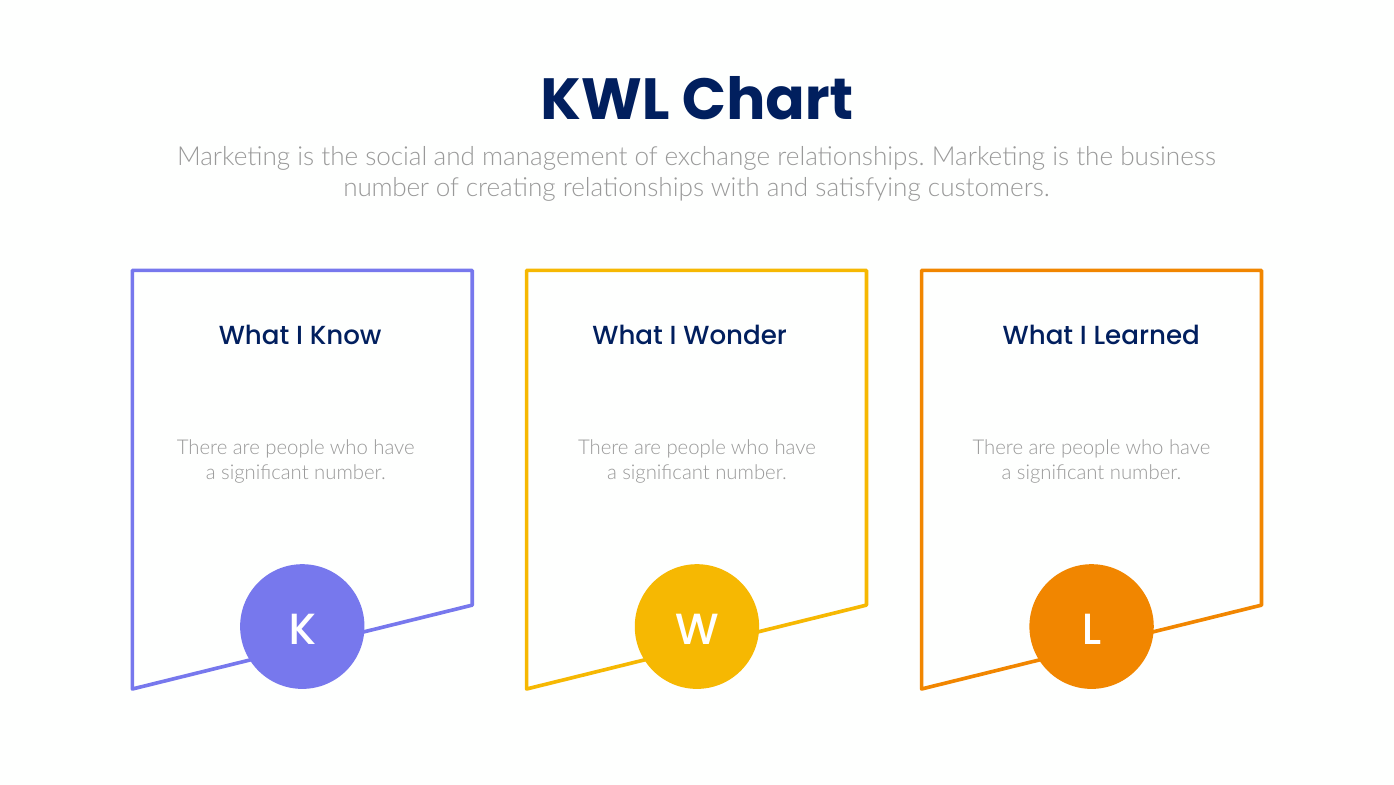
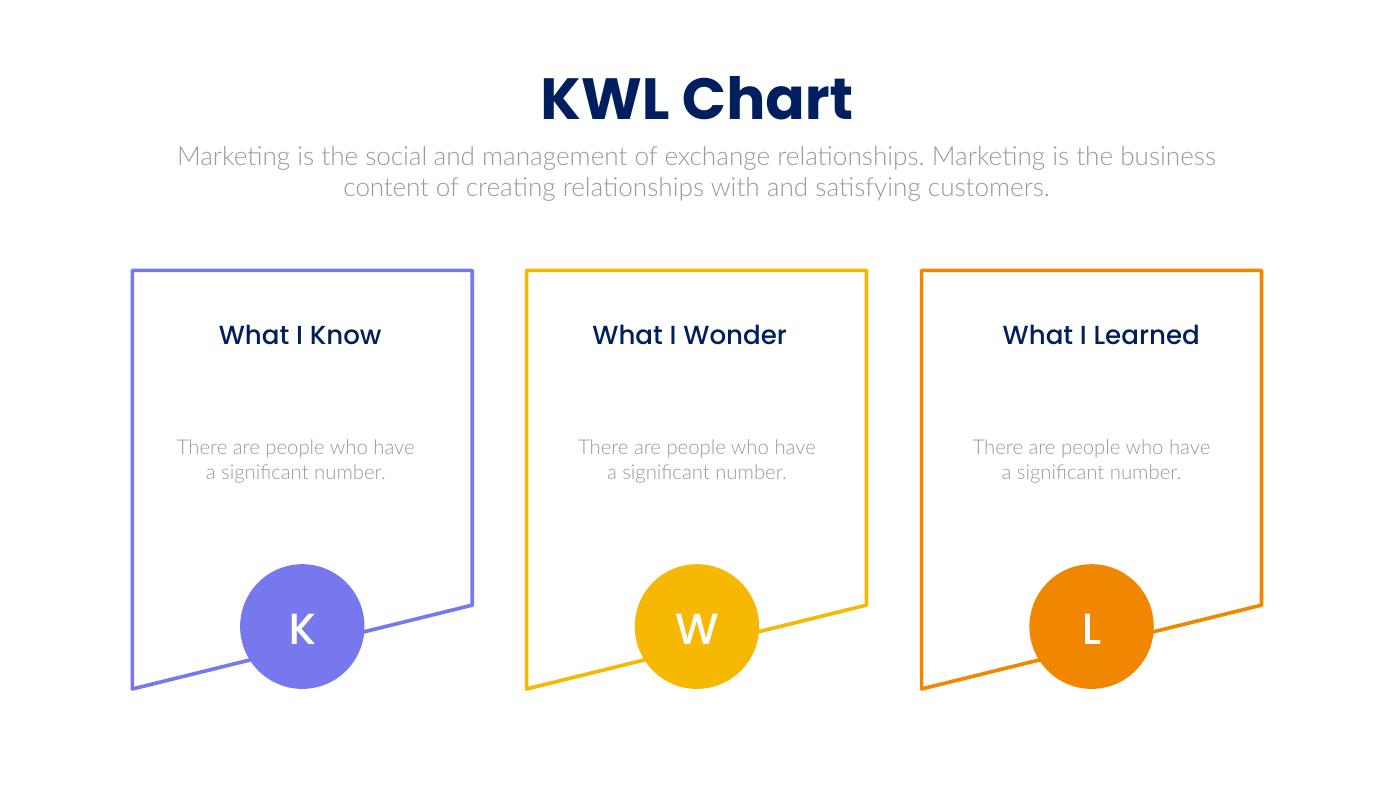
number at (386, 188): number -> content
